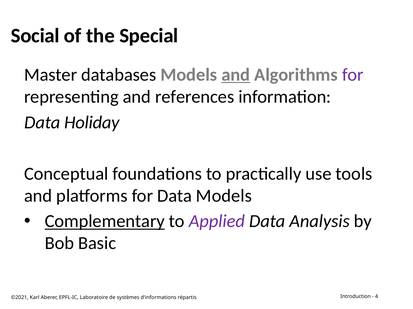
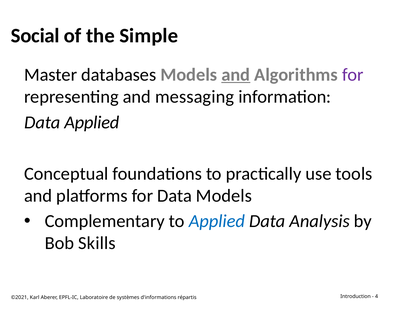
Special: Special -> Simple
references: references -> messaging
Data Holiday: Holiday -> Applied
Complementary underline: present -> none
Applied at (217, 222) colour: purple -> blue
Basic: Basic -> Skills
